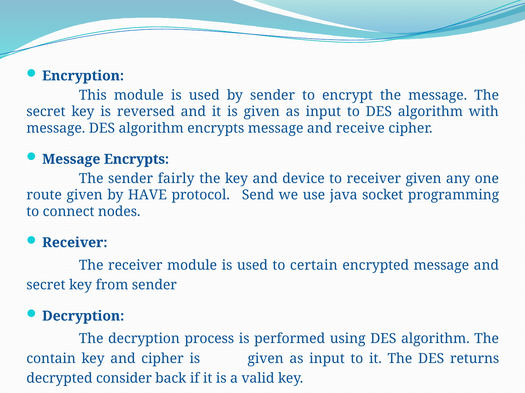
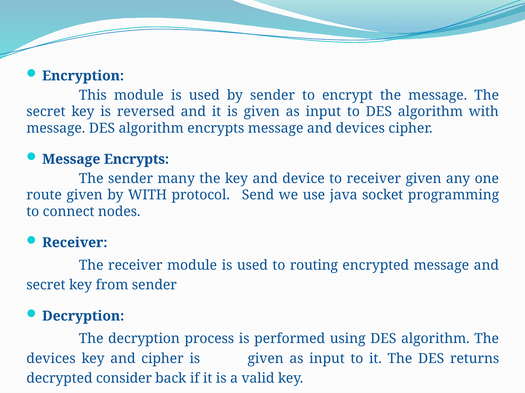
and receive: receive -> devices
fairly: fairly -> many
by HAVE: HAVE -> WITH
certain: certain -> routing
contain at (51, 359): contain -> devices
